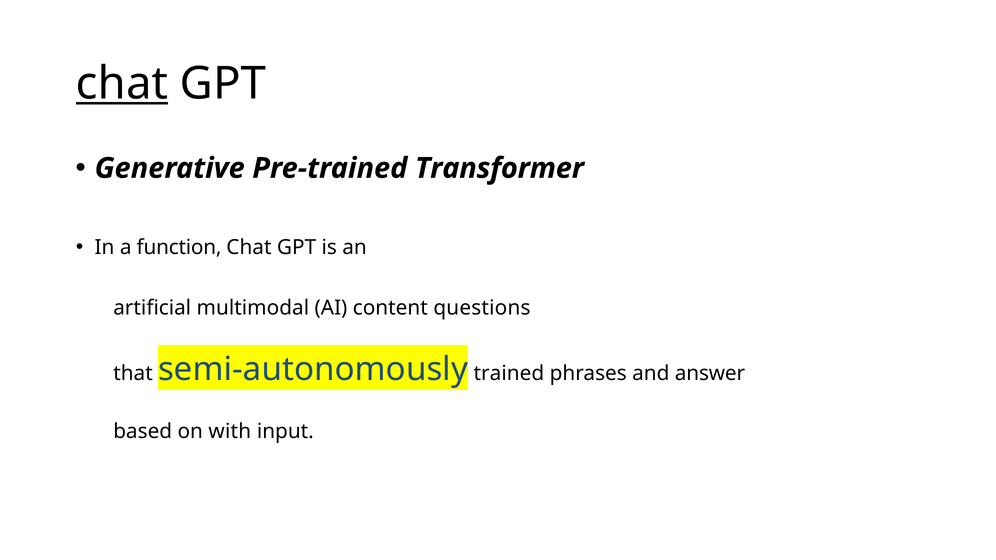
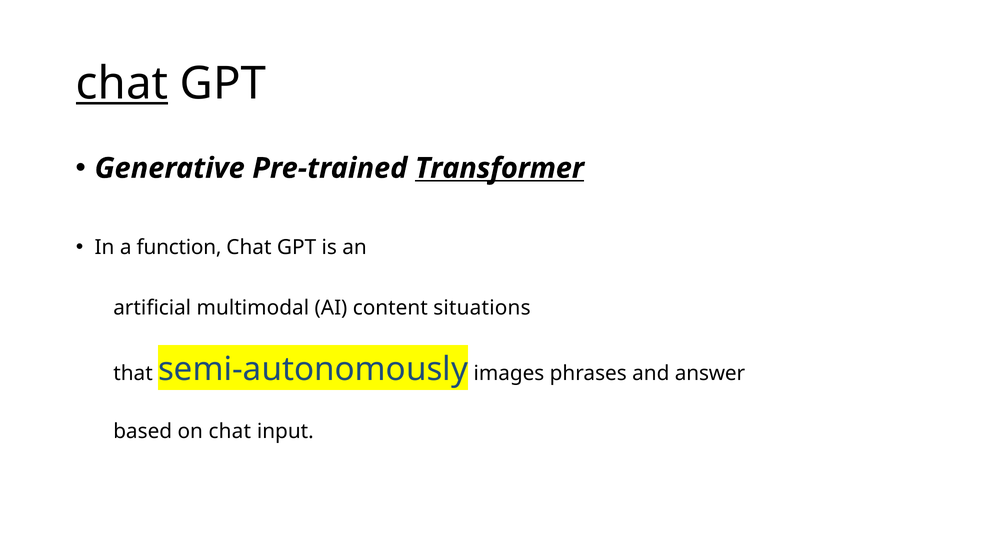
Transformer underline: none -> present
questions: questions -> situations
trained: trained -> images
on with: with -> chat
